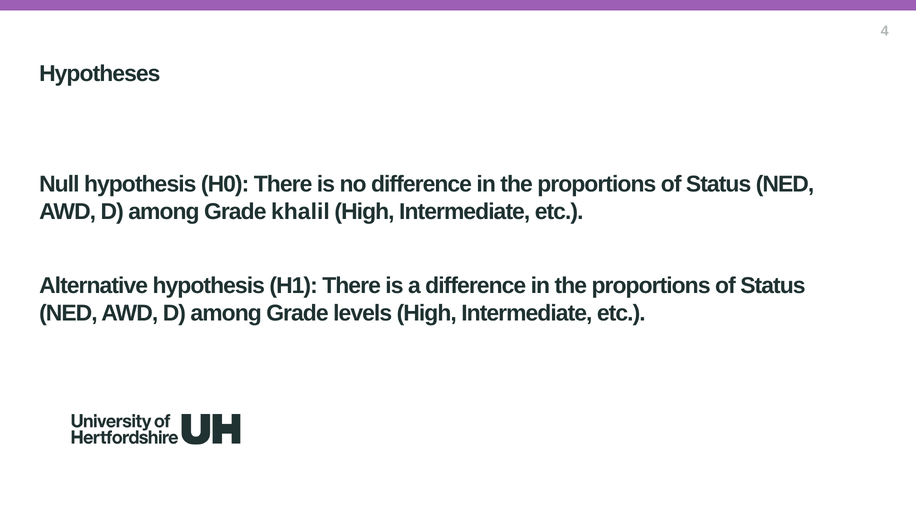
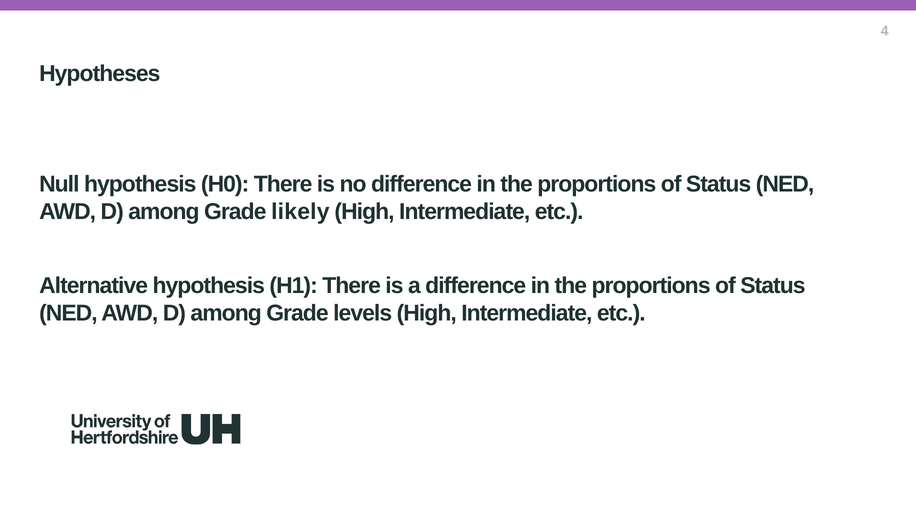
khalil: khalil -> likely
